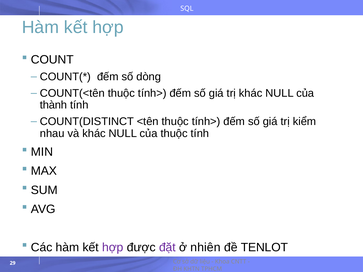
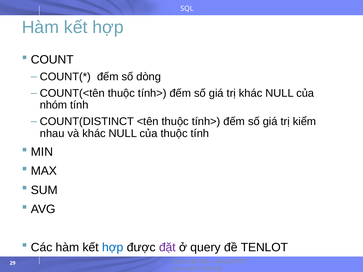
thành: thành -> nhóm
hợp at (113, 248) colour: purple -> blue
nhiên: nhiên -> query
